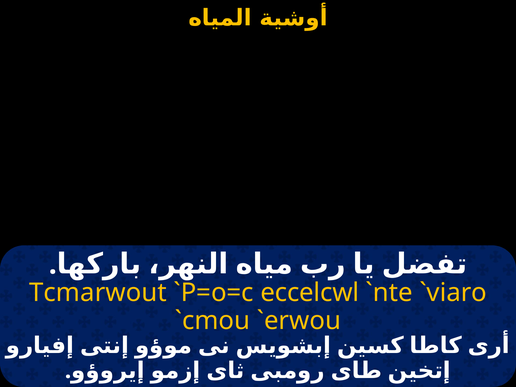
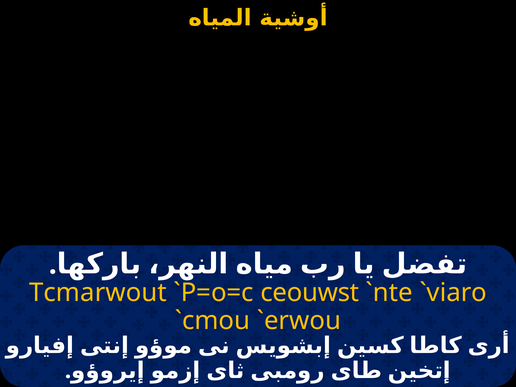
eccelcwl: eccelcwl -> ceouwst
